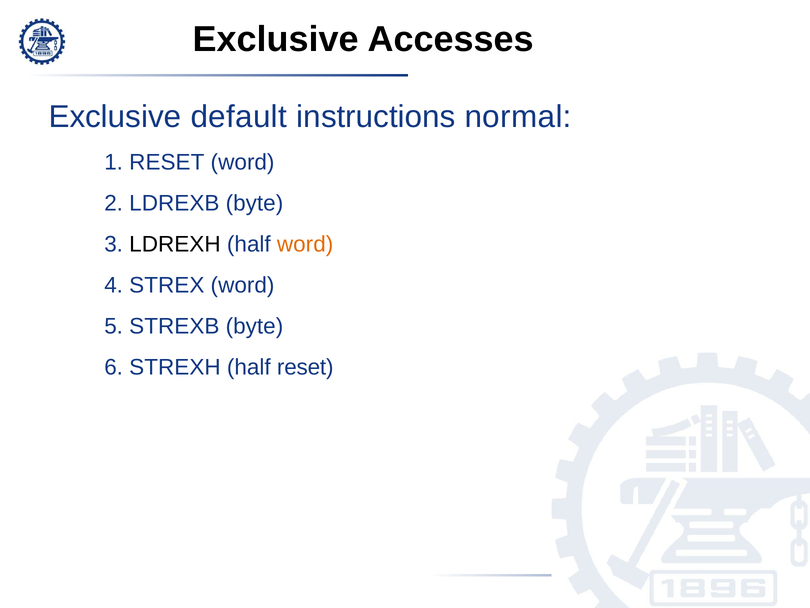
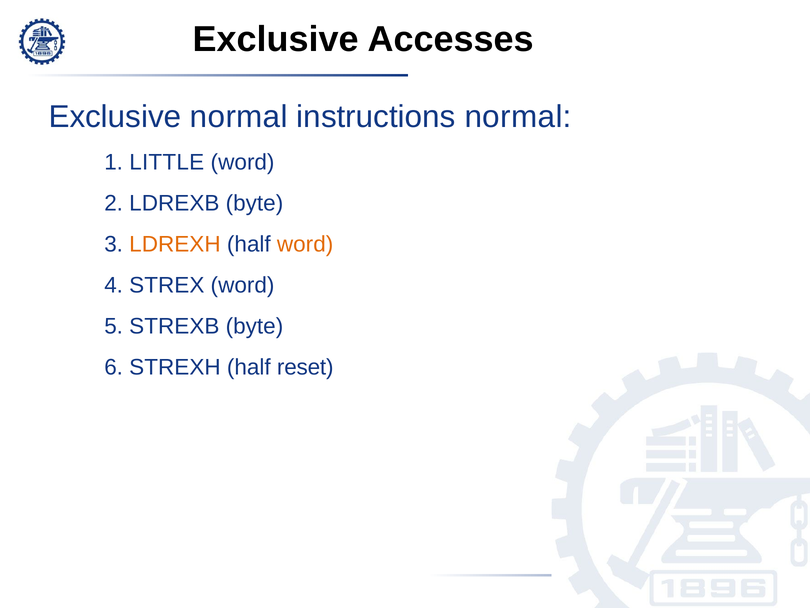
Exclusive default: default -> normal
1 RESET: RESET -> LITTLE
LDREXH colour: black -> orange
